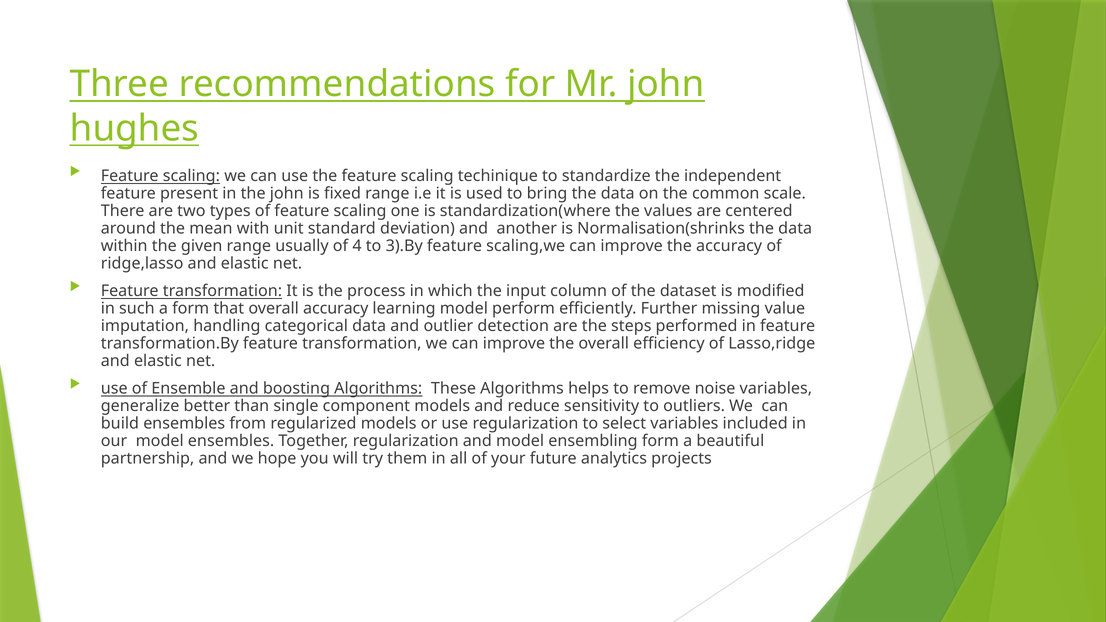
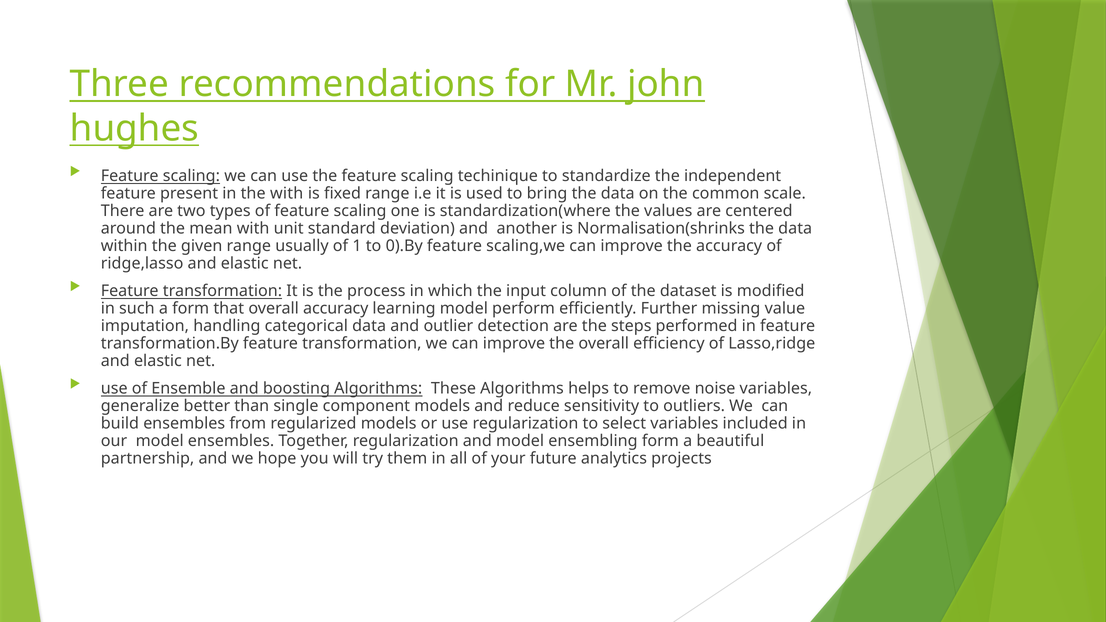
the john: john -> with
4: 4 -> 1
3).By: 3).By -> 0).By
